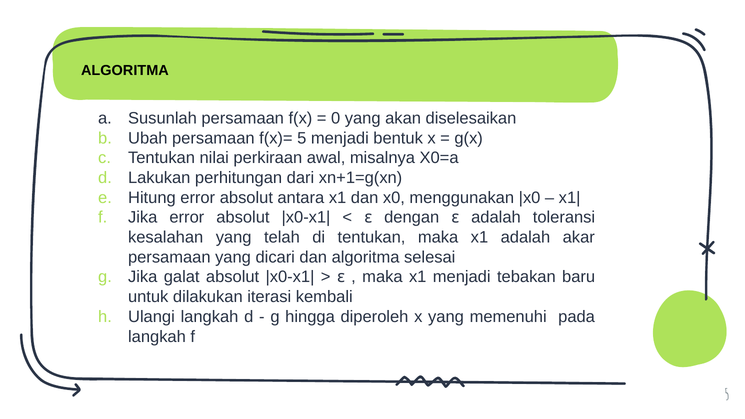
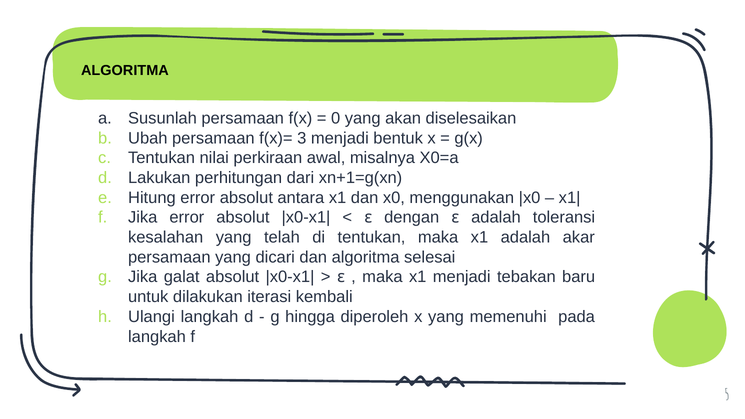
f(x)= 5: 5 -> 3
